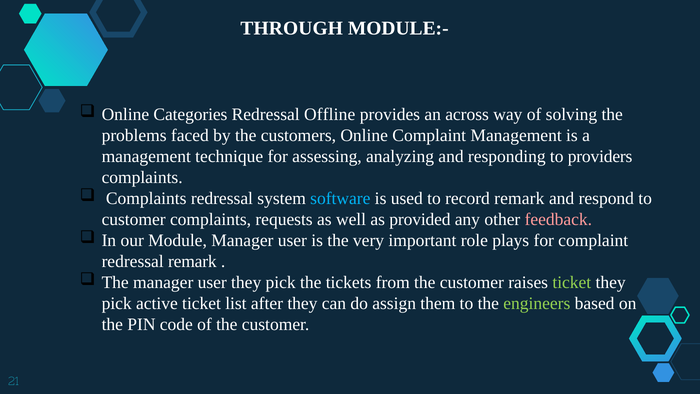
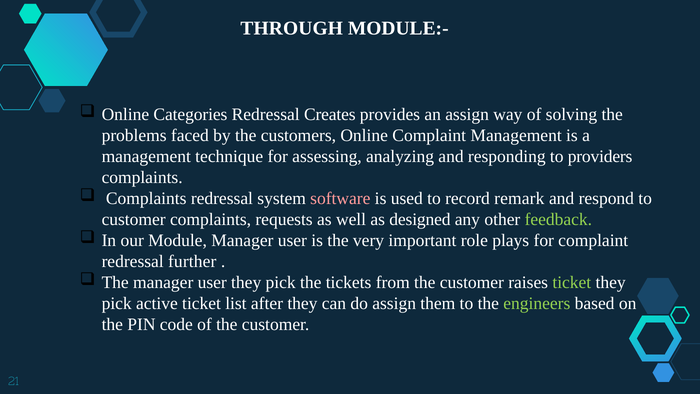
Offline: Offline -> Creates
an across: across -> assign
software colour: light blue -> pink
provided: provided -> designed
feedback colour: pink -> light green
redressal remark: remark -> further
